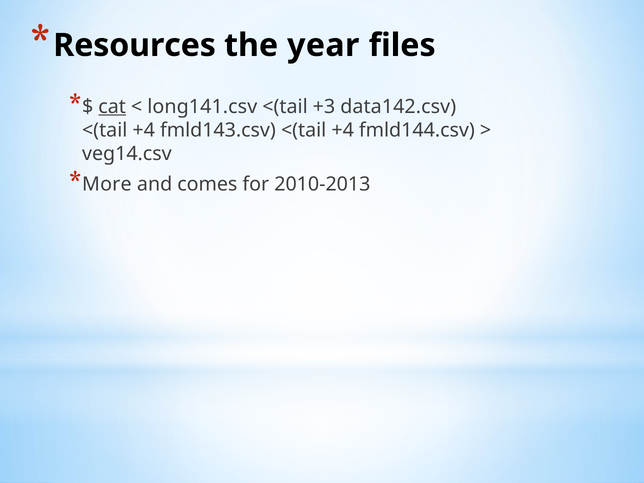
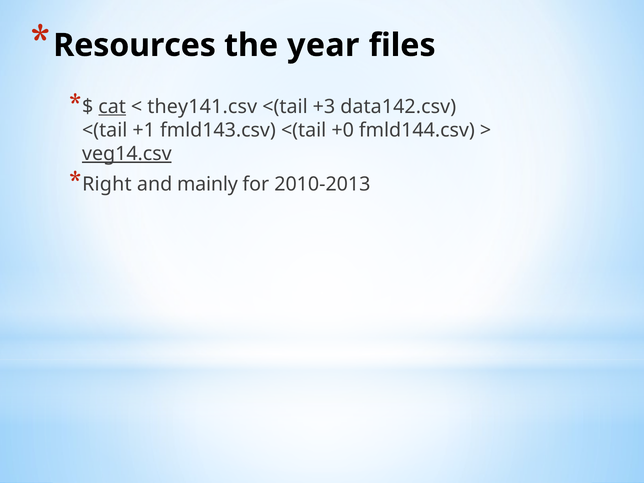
long141.csv: long141.csv -> they141.csv
+4 at (144, 130): +4 -> +1
fmld143.csv <(tail +4: +4 -> +0
veg14.csv underline: none -> present
More: More -> Right
comes: comes -> mainly
